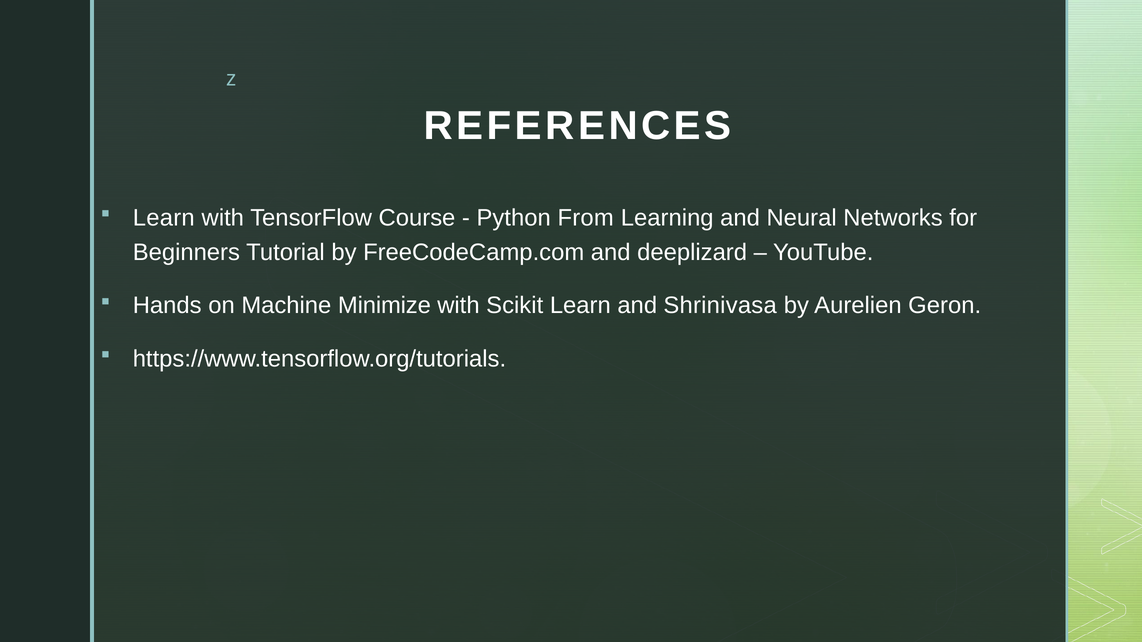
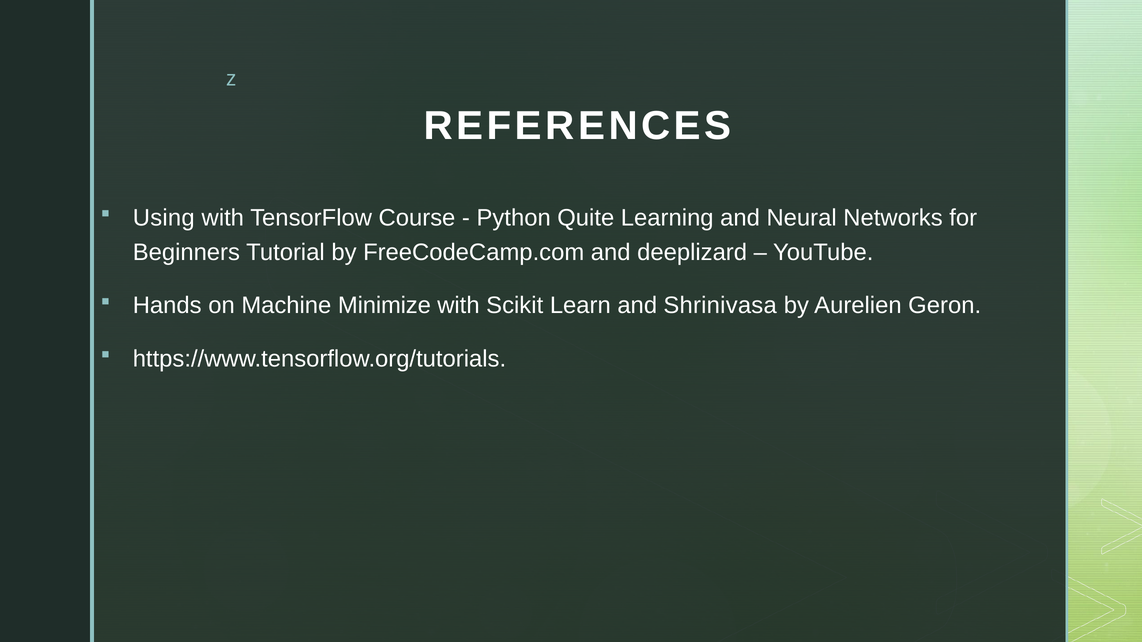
Learn at (164, 218): Learn -> Using
From: From -> Quite
